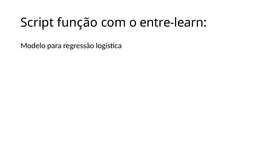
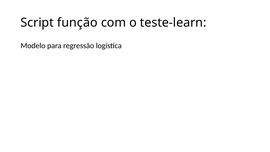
entre-learn: entre-learn -> teste-learn
